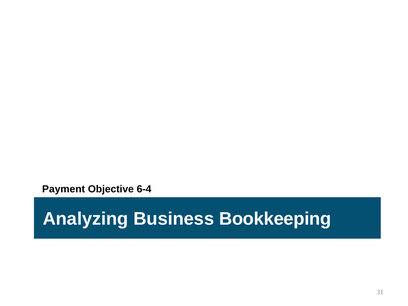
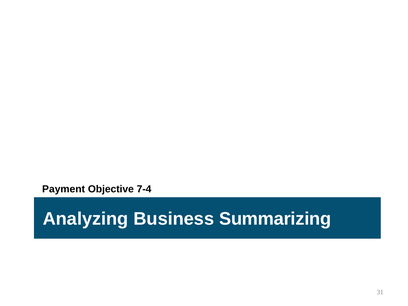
6-4: 6-4 -> 7-4
Bookkeeping: Bookkeeping -> Summarizing
